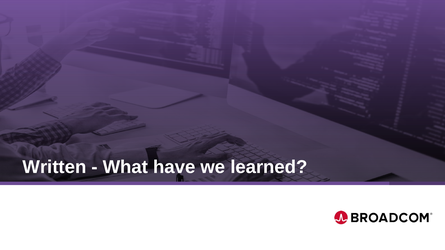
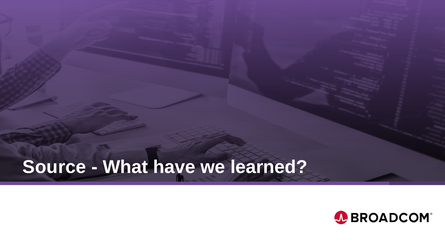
Written: Written -> Source
